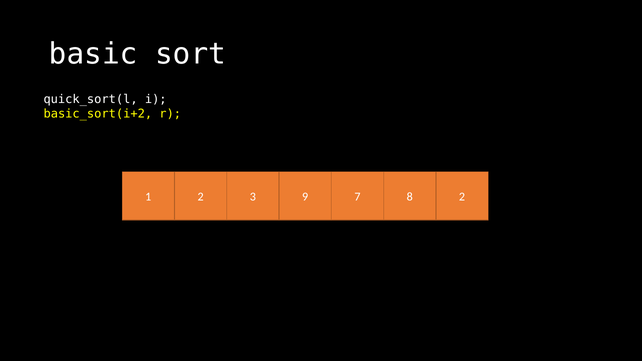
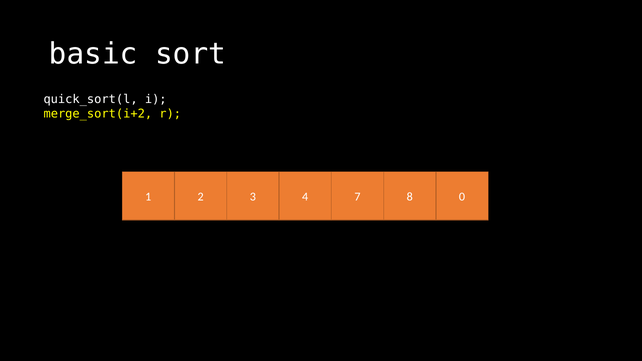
basic_sort(i+2: basic_sort(i+2 -> merge_sort(i+2
9: 9 -> 4
8 2: 2 -> 0
